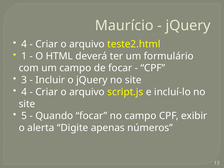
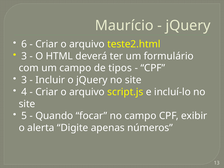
4 at (24, 44): 4 -> 6
1 at (24, 56): 1 -> 3
de focar: focar -> tipos
